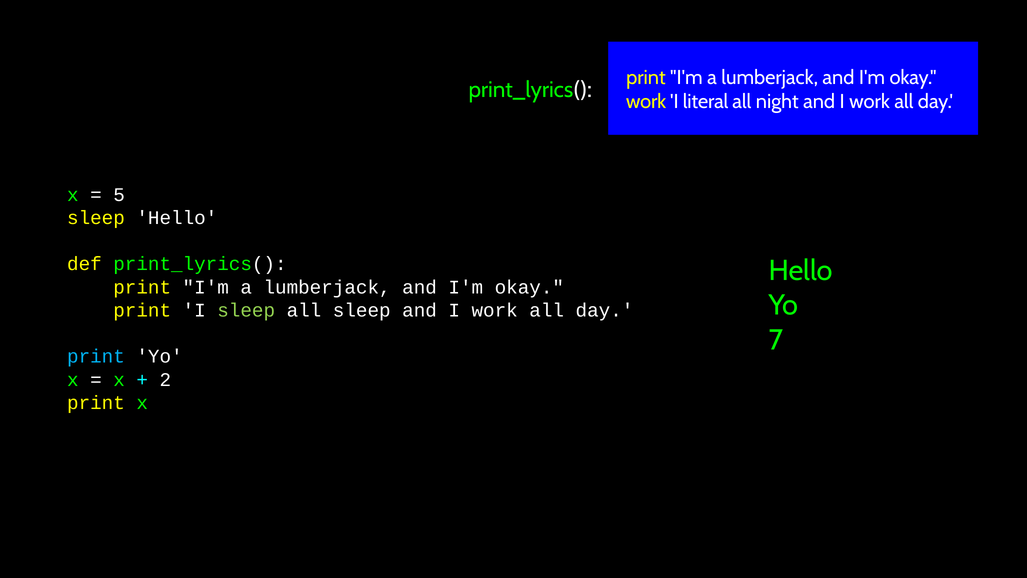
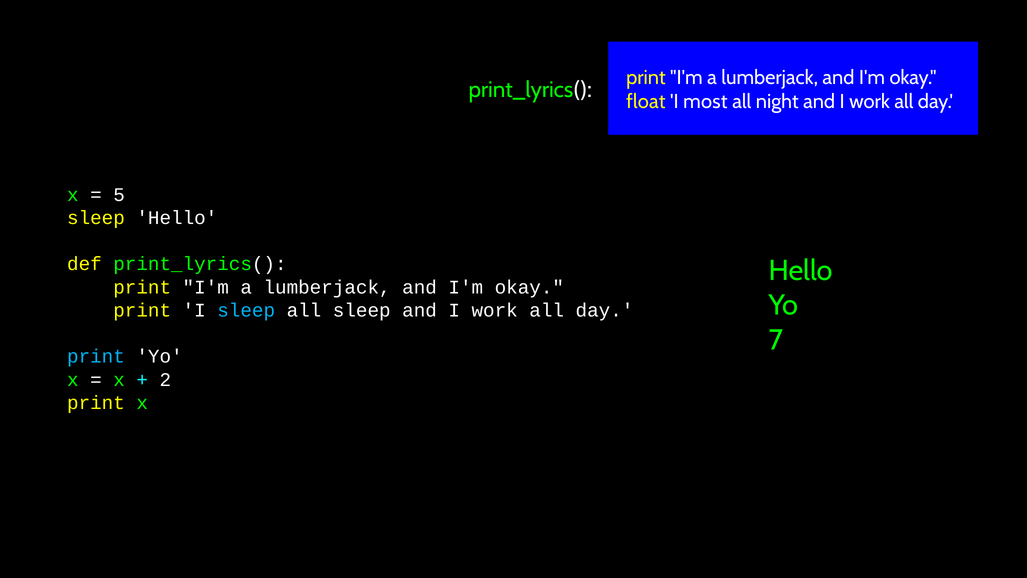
work at (646, 102): work -> float
literal: literal -> most
sleep at (246, 310) colour: light green -> light blue
